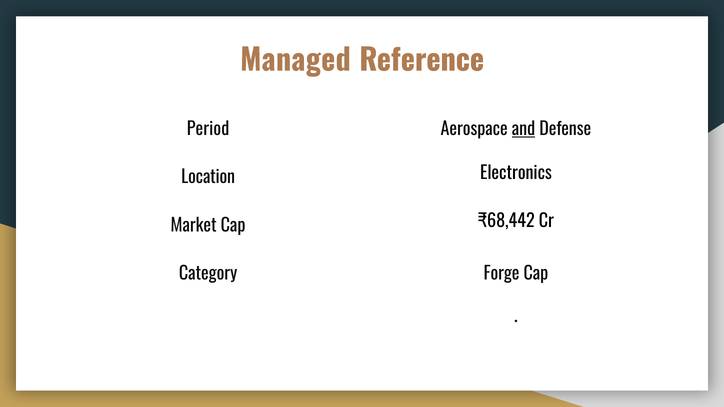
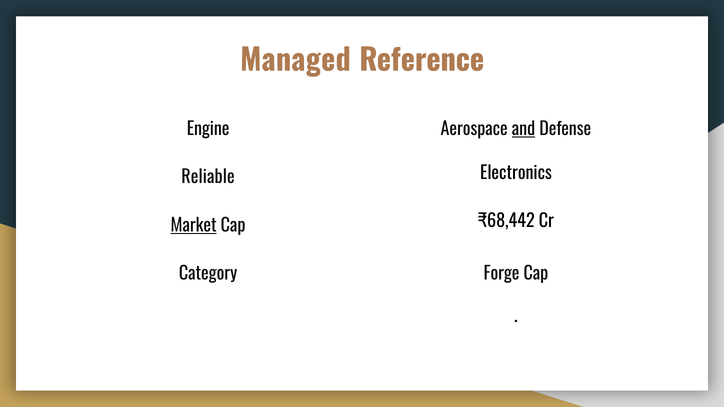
Period: Period -> Engine
Location: Location -> Reliable
Market underline: none -> present
